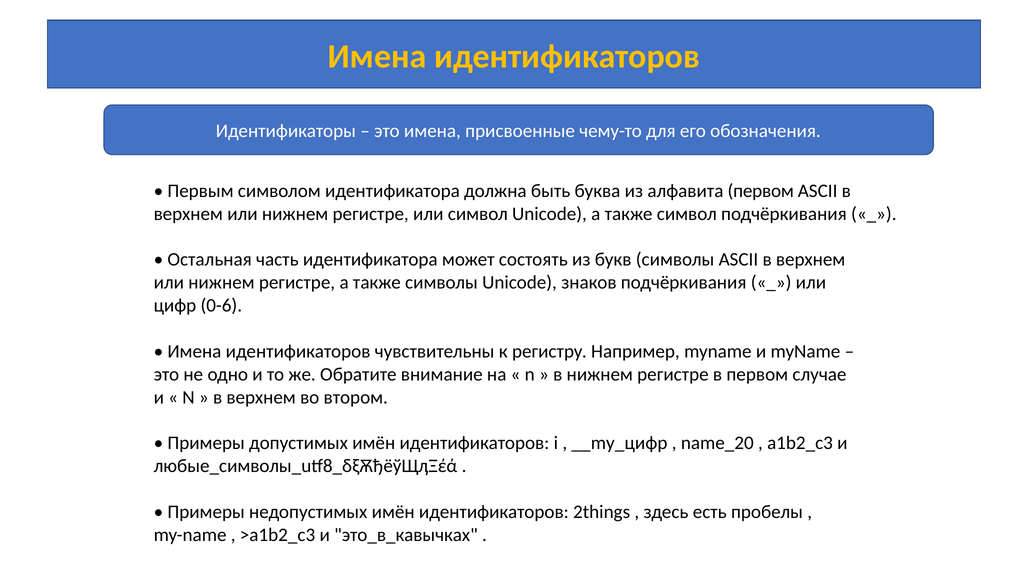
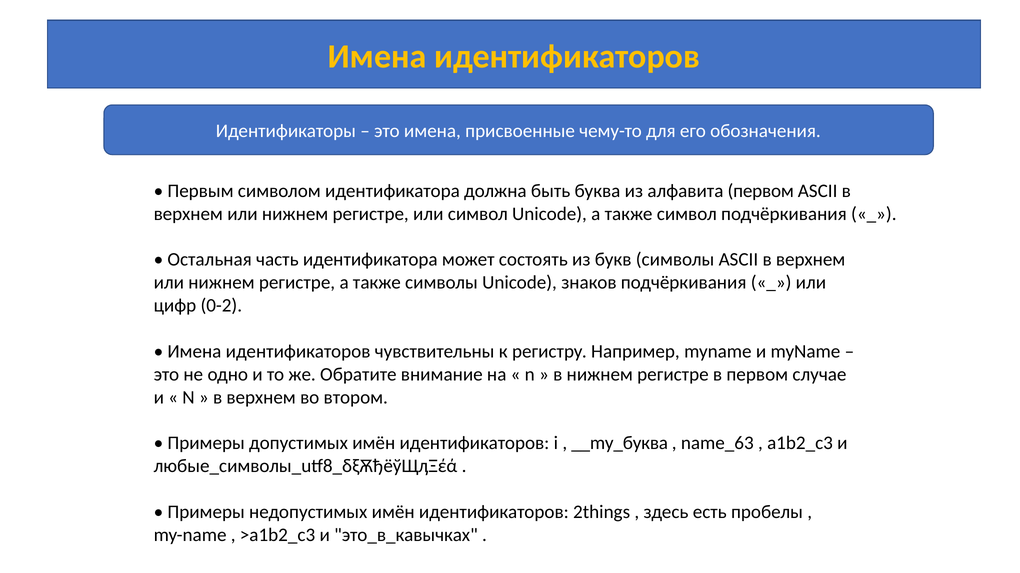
0-6: 0-6 -> 0-2
__my_цифр: __my_цифр -> __my_буква
name_20: name_20 -> name_63
